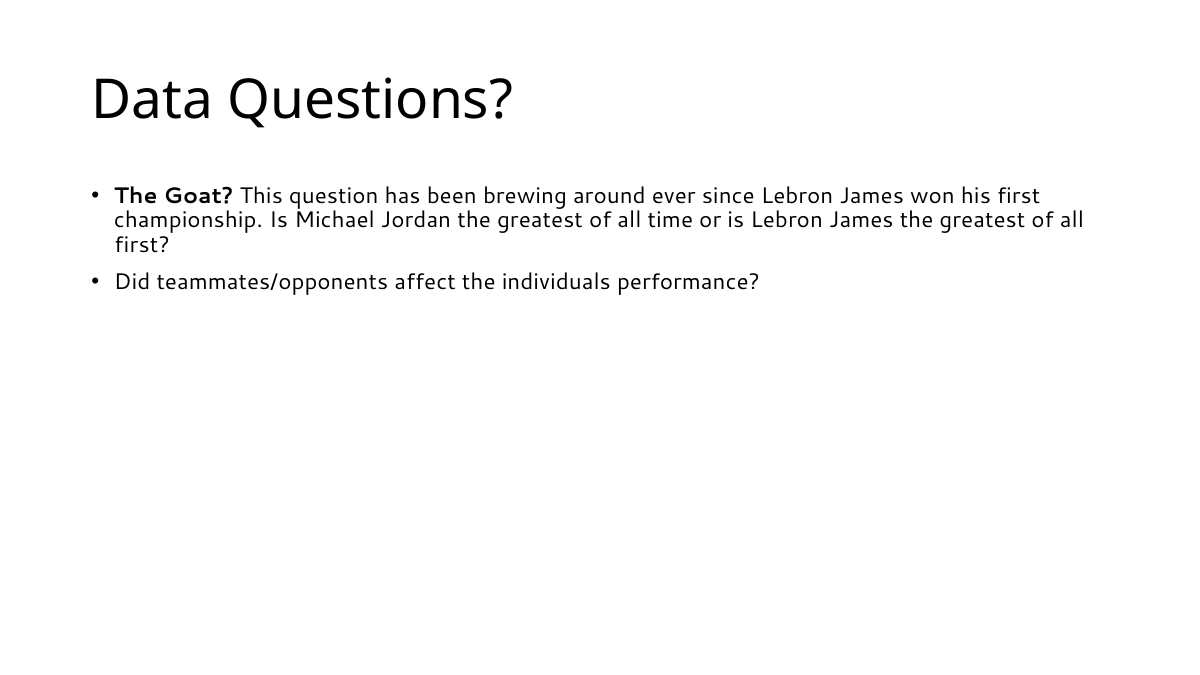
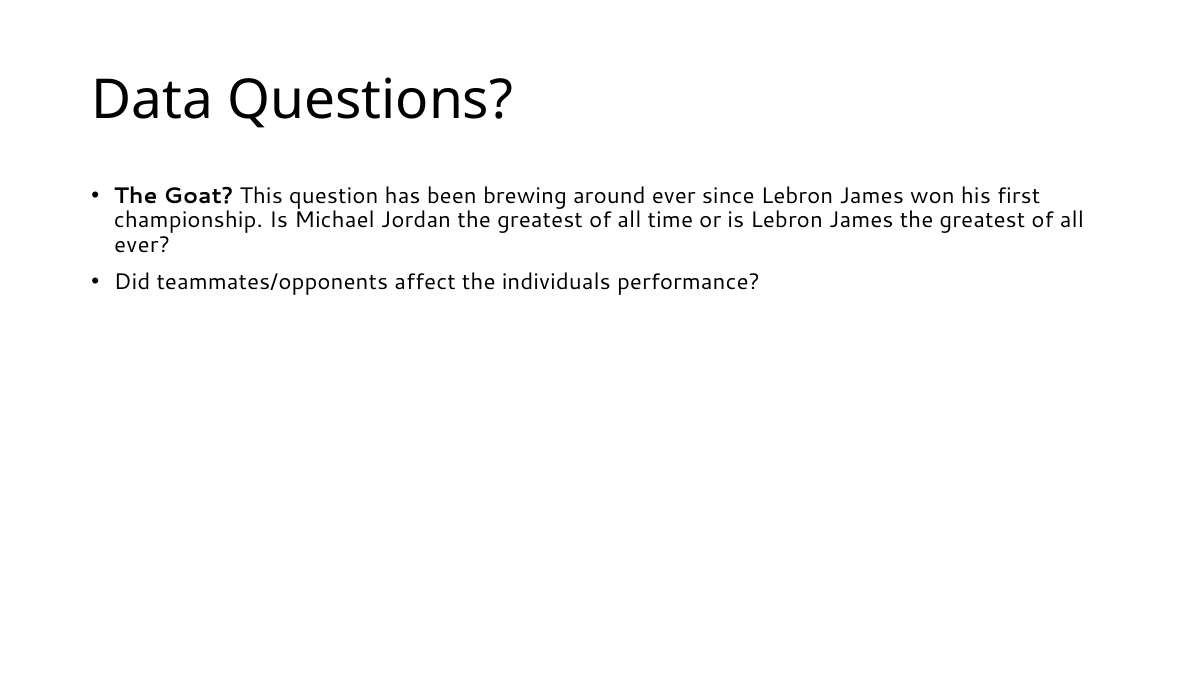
first at (142, 245): first -> ever
